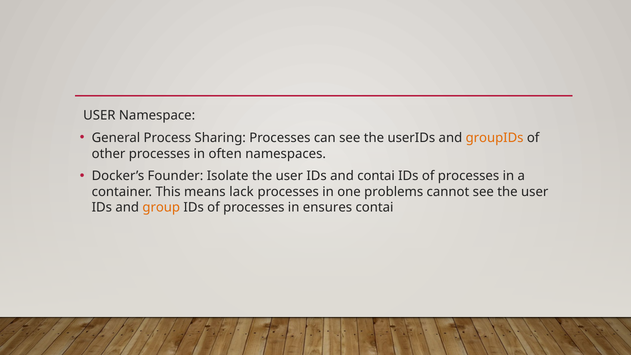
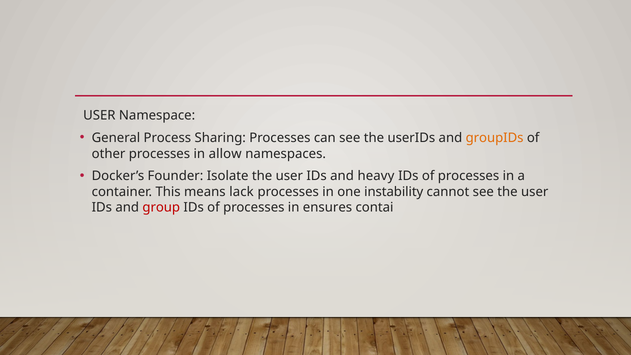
often: often -> allow
and contai: contai -> heavy
problems: problems -> instability
group colour: orange -> red
